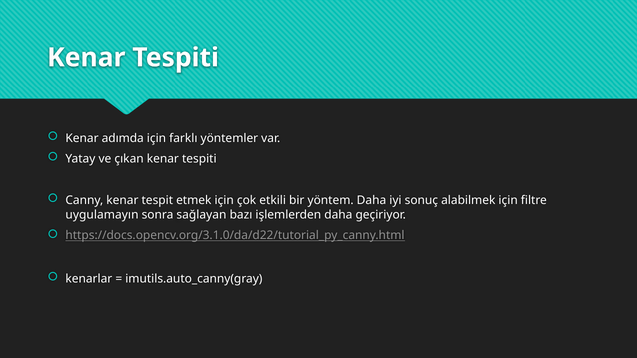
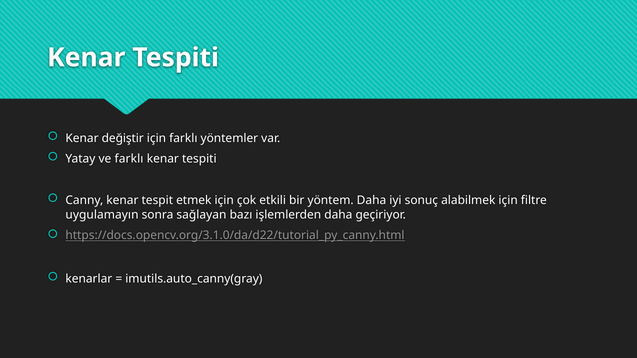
adımda: adımda -> değiştir
ve çıkan: çıkan -> farklı
